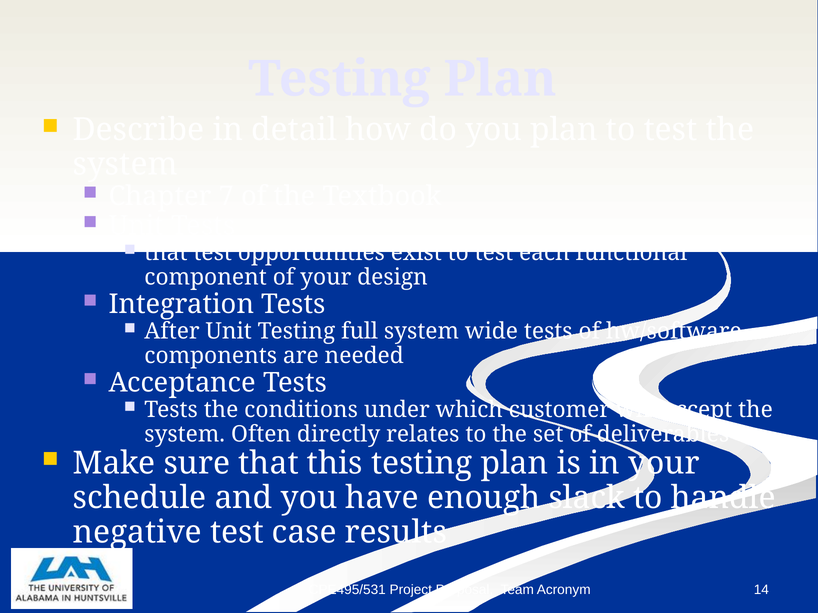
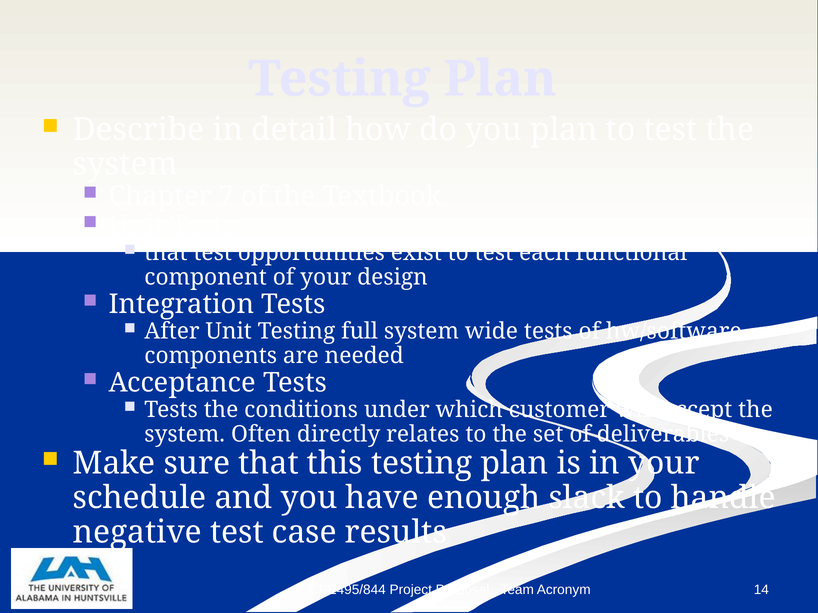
CPE495/531: CPE495/531 -> CPE495/844
